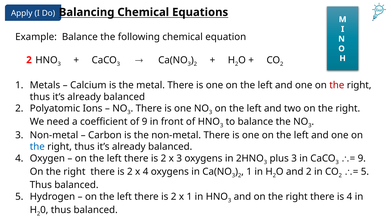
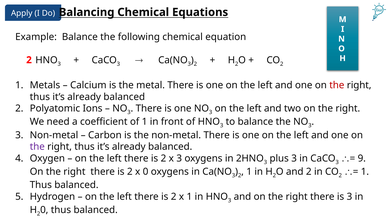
of 9: 9 -> 1
the at (37, 147) colour: blue -> purple
x 4: 4 -> 0
5 at (365, 172): 5 -> 1
is 4: 4 -> 3
